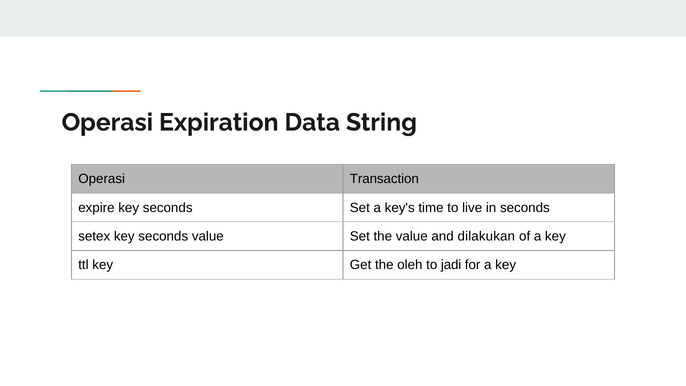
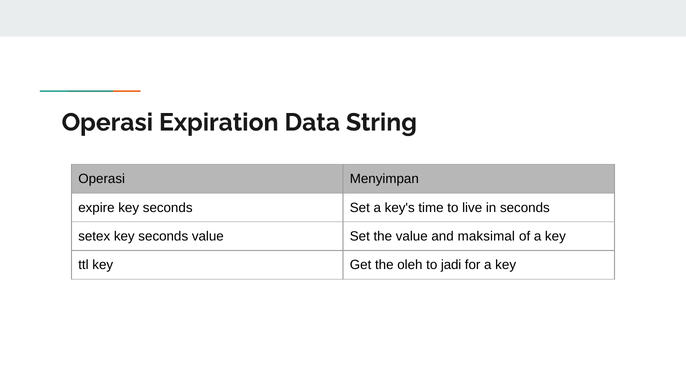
Transaction: Transaction -> Menyimpan
dilakukan: dilakukan -> maksimal
